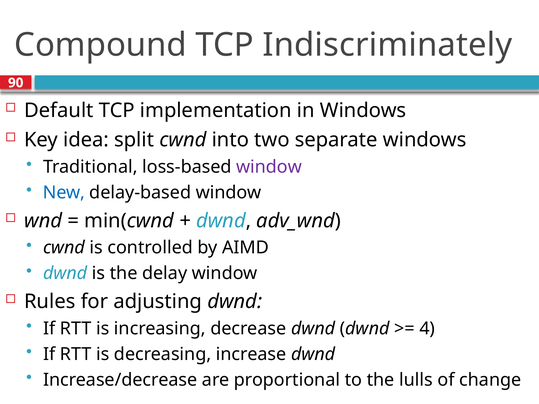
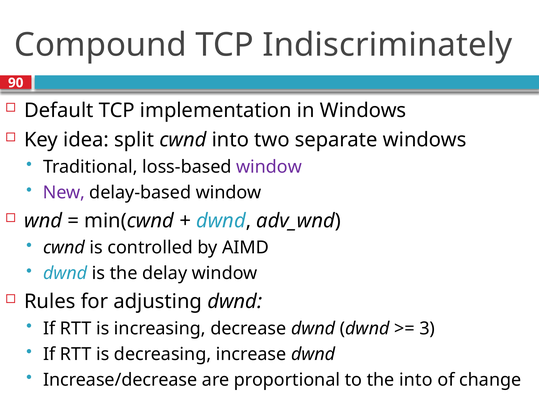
New colour: blue -> purple
4: 4 -> 3
the lulls: lulls -> into
